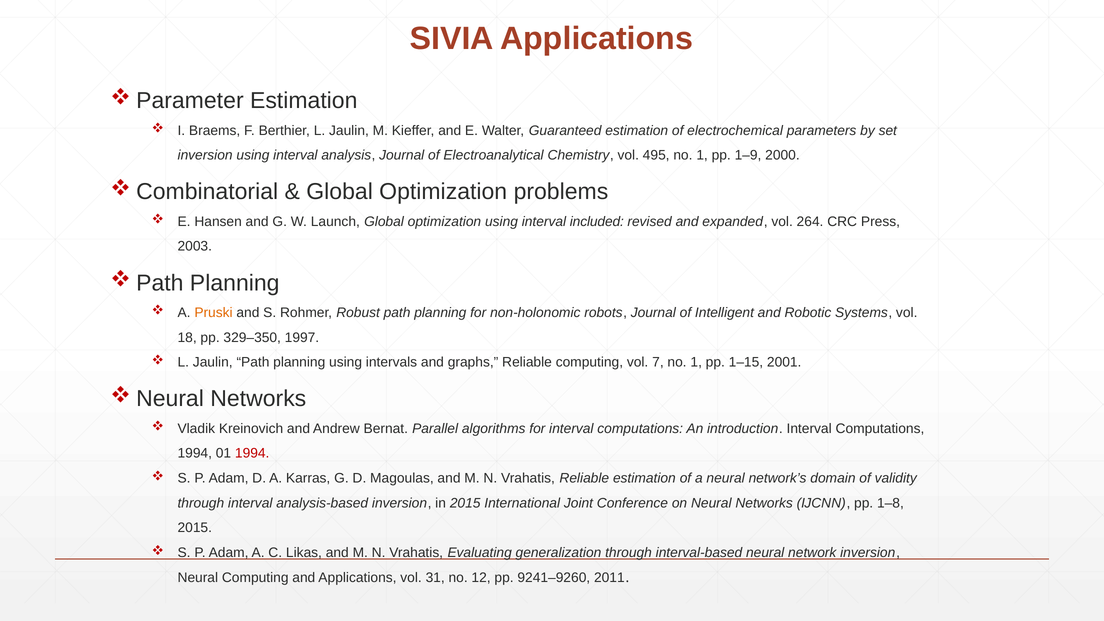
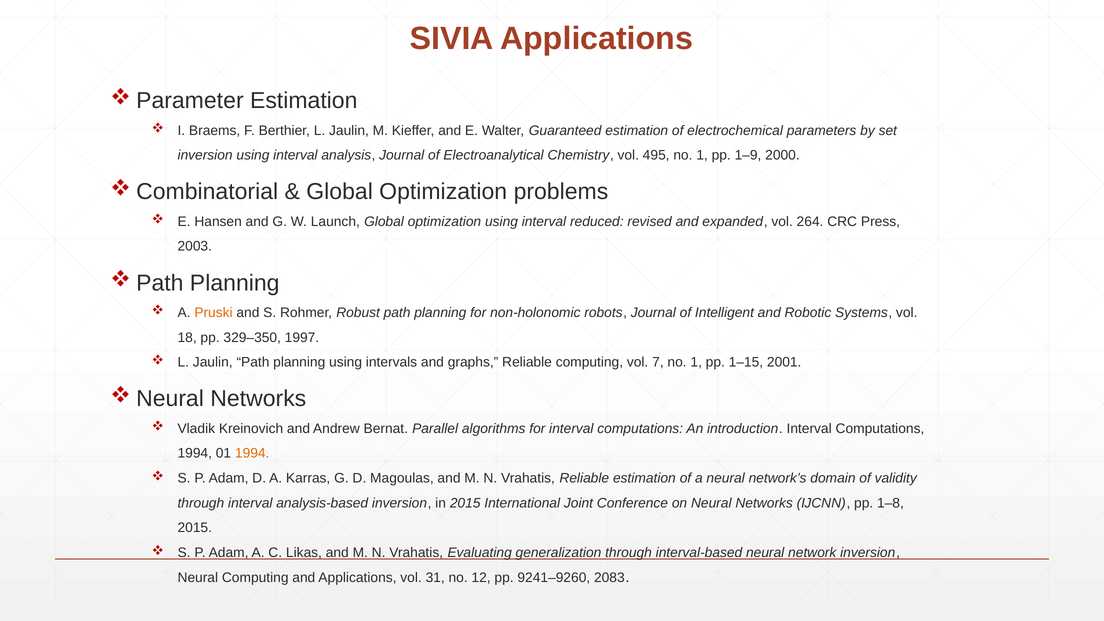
included: included -> reduced
1994 at (252, 453) colour: red -> orange
2011: 2011 -> 2083
